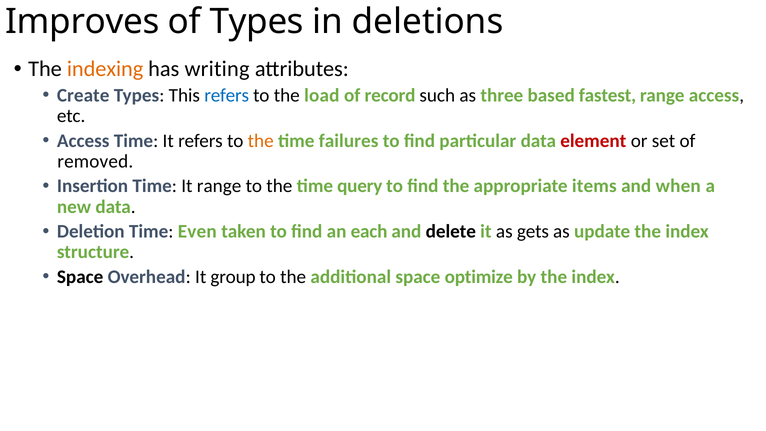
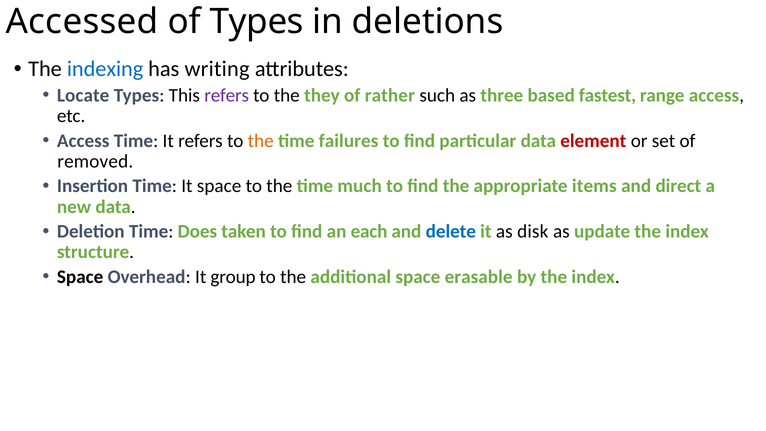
Improves: Improves -> Accessed
indexing colour: orange -> blue
Create: Create -> Locate
refers at (227, 95) colour: blue -> purple
load: load -> they
record: record -> rather
It range: range -> space
query: query -> much
when: when -> direct
Even: Even -> Does
delete colour: black -> blue
gets: gets -> disk
optimize: optimize -> erasable
